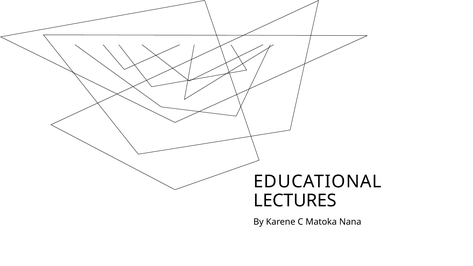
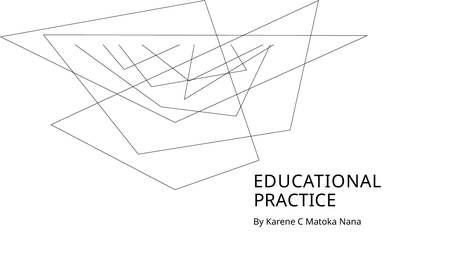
LECTURES: LECTURES -> PRACTICE
